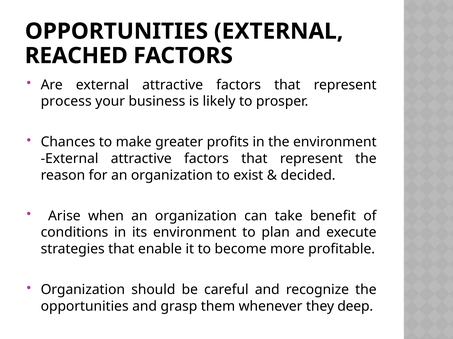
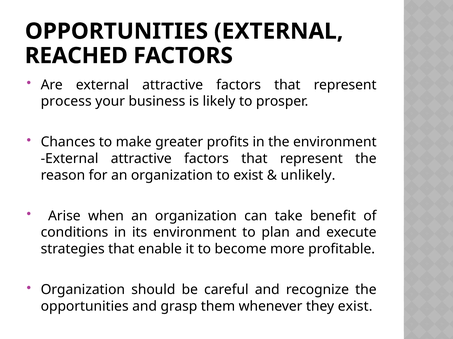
decided: decided -> unlikely
they deep: deep -> exist
